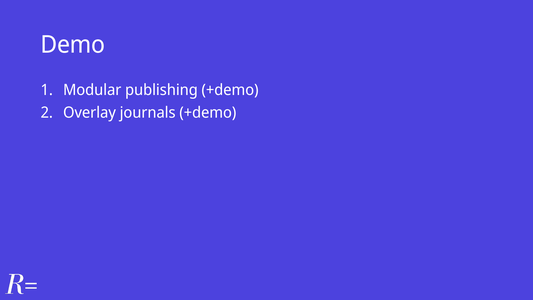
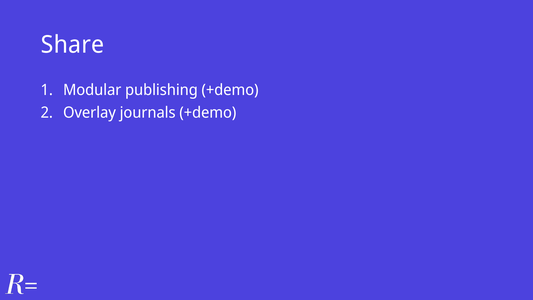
Demo: Demo -> Share
